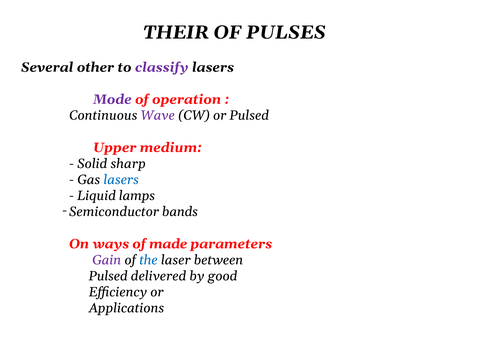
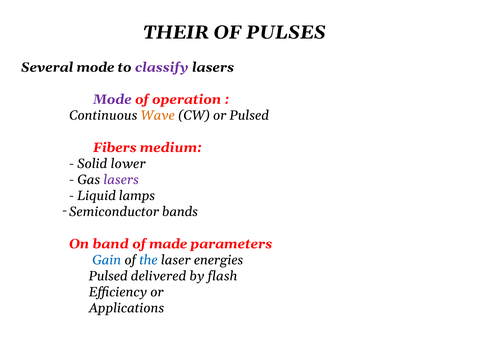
Several other: other -> mode
Wave colour: purple -> orange
Upper: Upper -> Fibers
sharp: sharp -> lower
lasers at (121, 180) colour: blue -> purple
ways: ways -> band
Gain colour: purple -> blue
between: between -> energies
good: good -> flash
